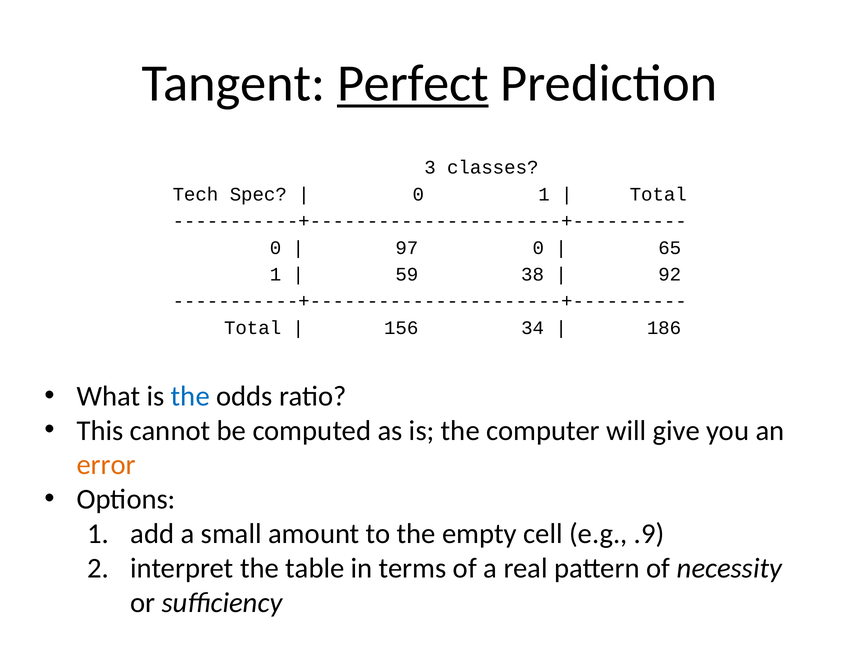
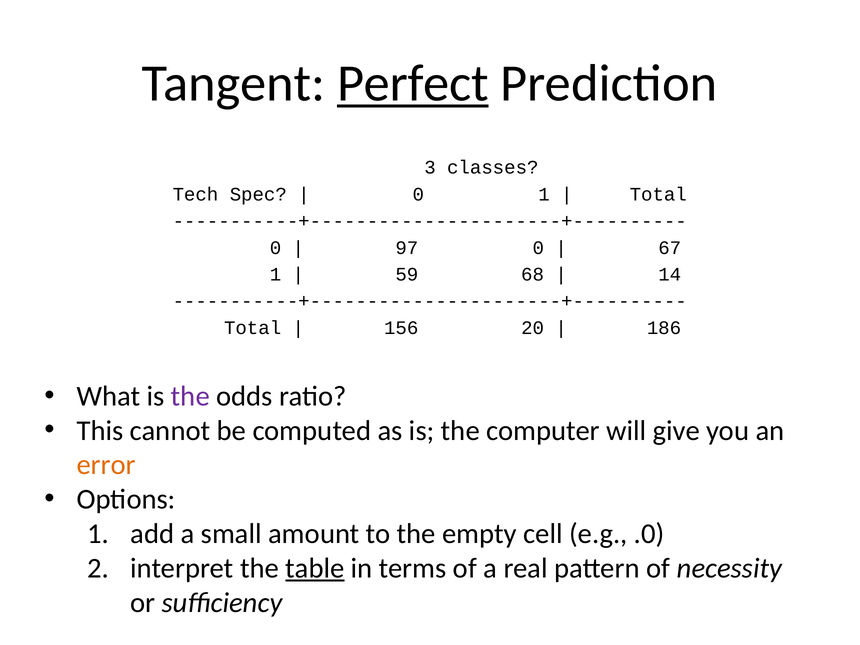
65: 65 -> 67
38: 38 -> 68
92: 92 -> 14
34: 34 -> 20
the at (190, 396) colour: blue -> purple
.9: .9 -> .0
table underline: none -> present
